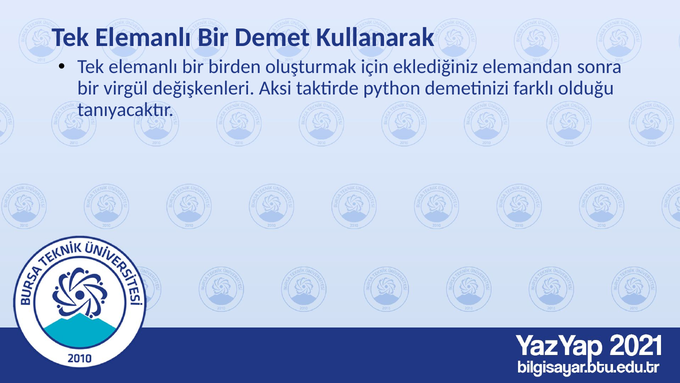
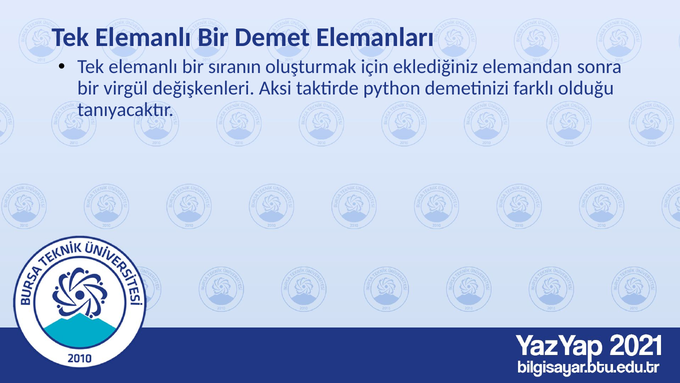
Kullanarak: Kullanarak -> Elemanları
birden: birden -> sıranın
